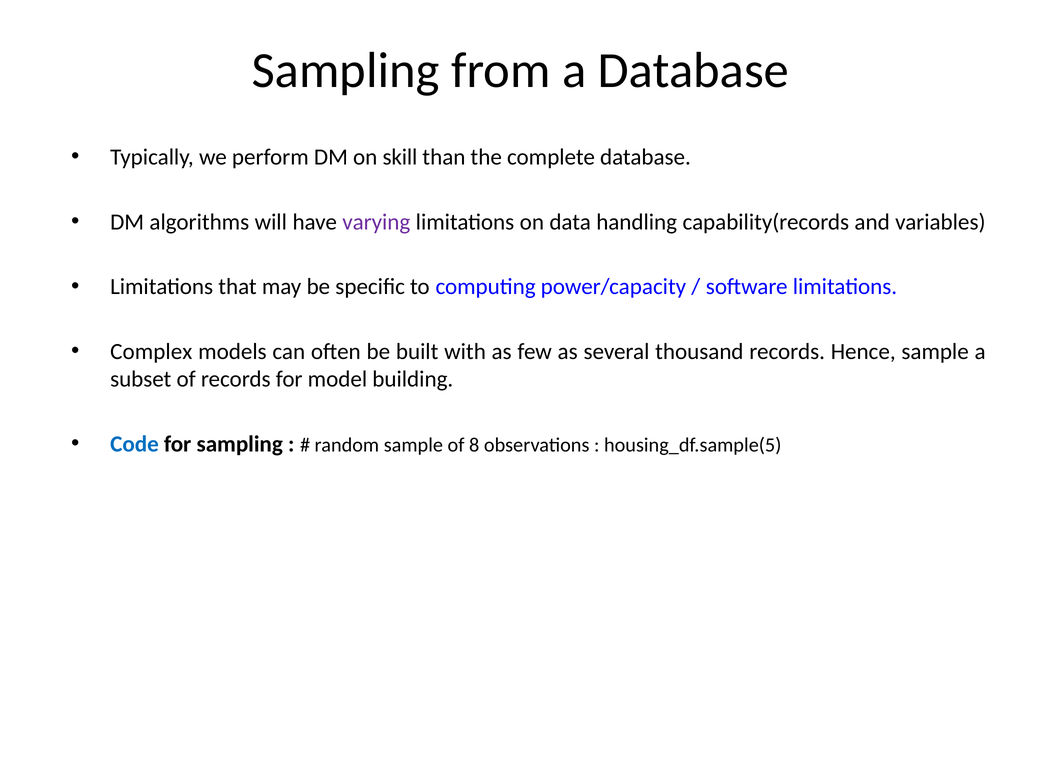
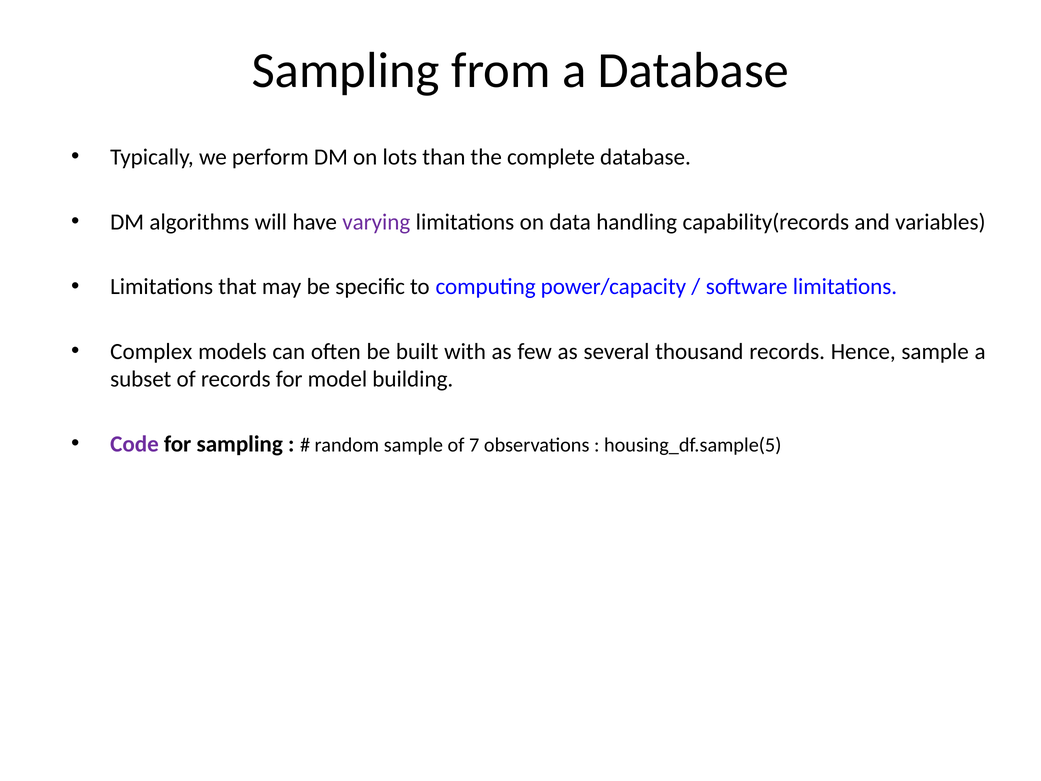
skill: skill -> lots
Code colour: blue -> purple
8: 8 -> 7
